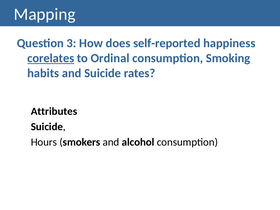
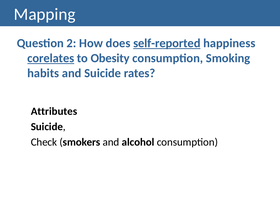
3: 3 -> 2
self-reported underline: none -> present
Ordinal: Ordinal -> Obesity
Hours: Hours -> Check
